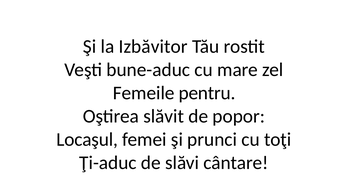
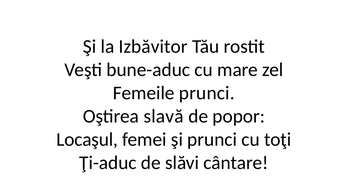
Femeile pentru: pentru -> prunci
slăvit: slăvit -> slavă
